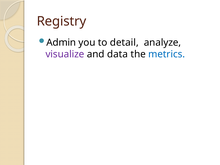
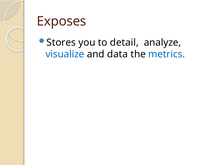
Registry: Registry -> Exposes
Admin: Admin -> Stores
visualize colour: purple -> blue
